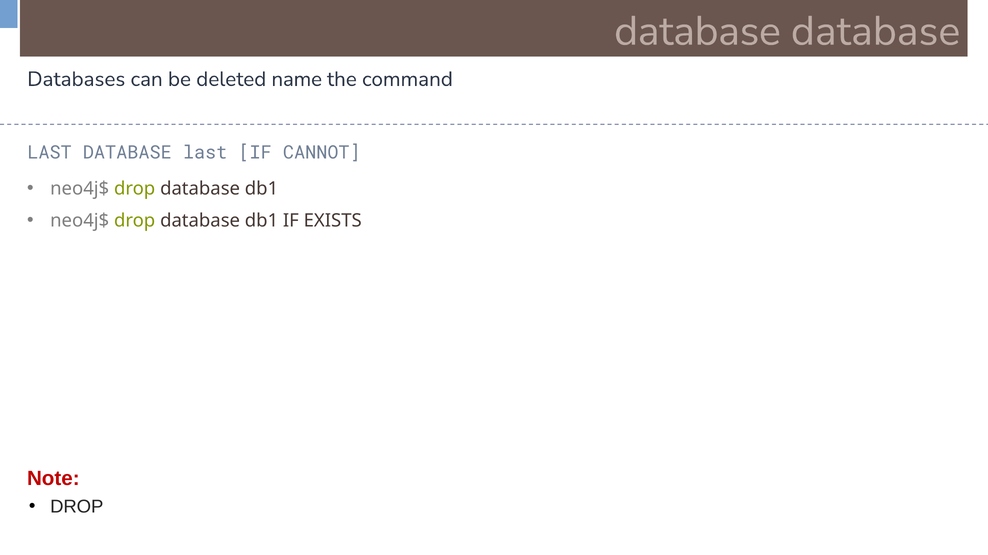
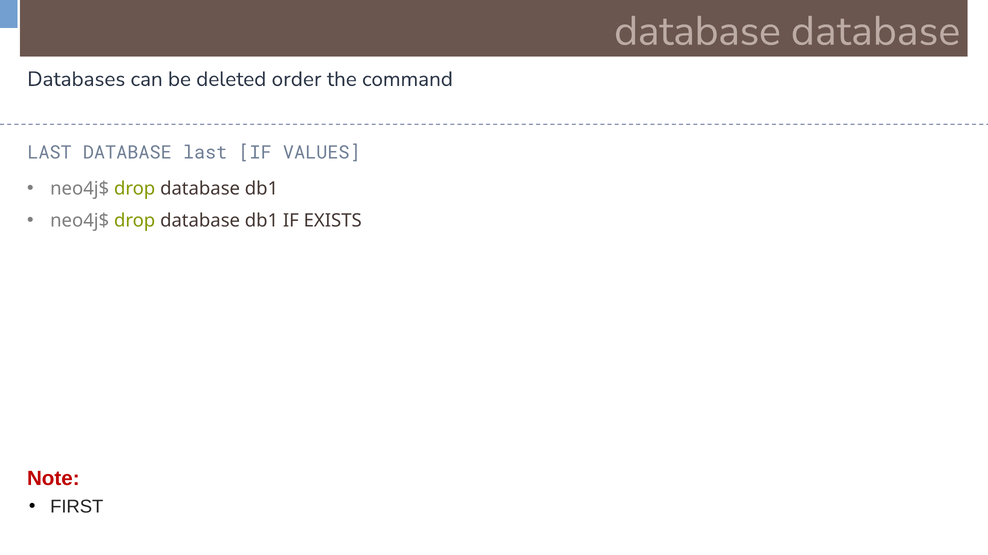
name: name -> order
CANNOT: CANNOT -> VALUES
DROP at (77, 507): DROP -> FIRST
